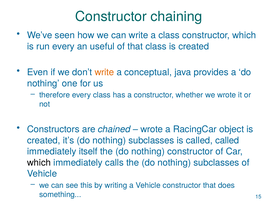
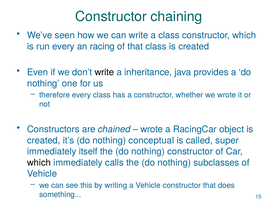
useful: useful -> racing
write at (104, 72) colour: orange -> black
conceptual: conceptual -> inheritance
it’s do nothing subclasses: subclasses -> conceptual
called called: called -> super
